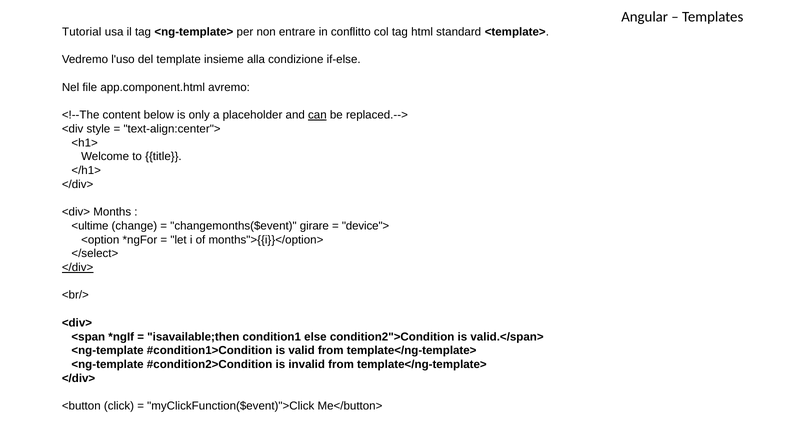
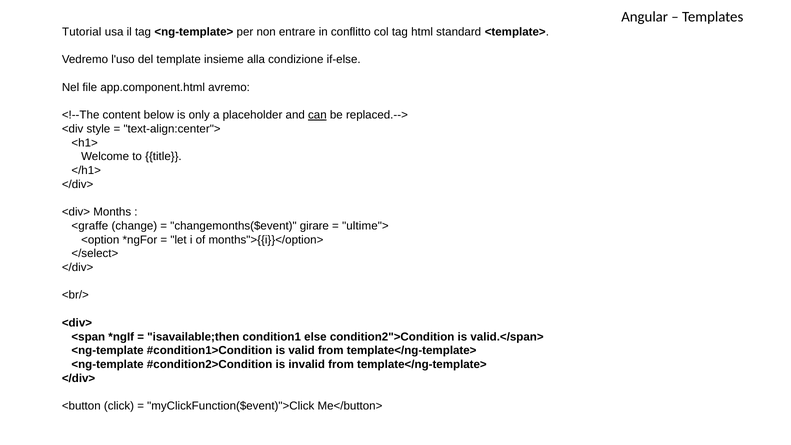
<ultime: <ultime -> <graffe
device">: device"> -> ultime">
</div> at (78, 267) underline: present -> none
